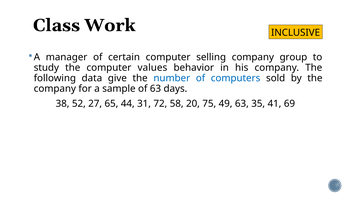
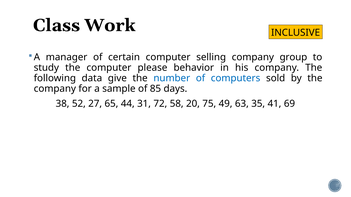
values: values -> please
of 63: 63 -> 85
